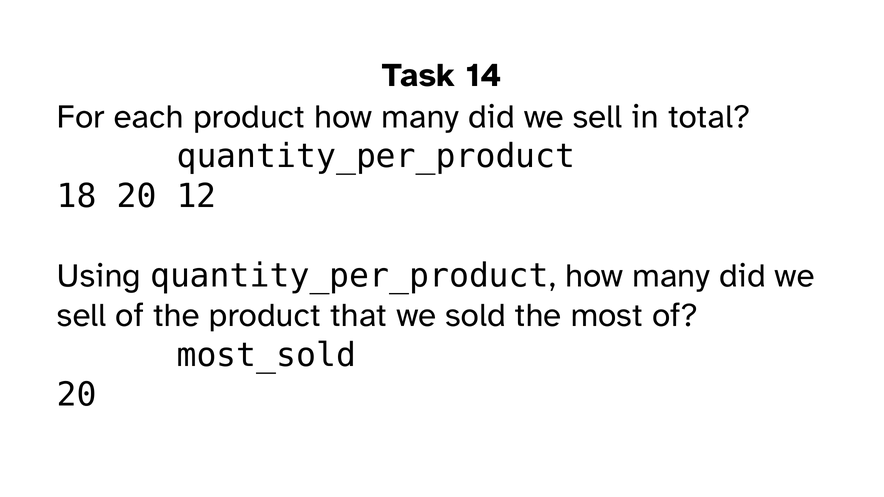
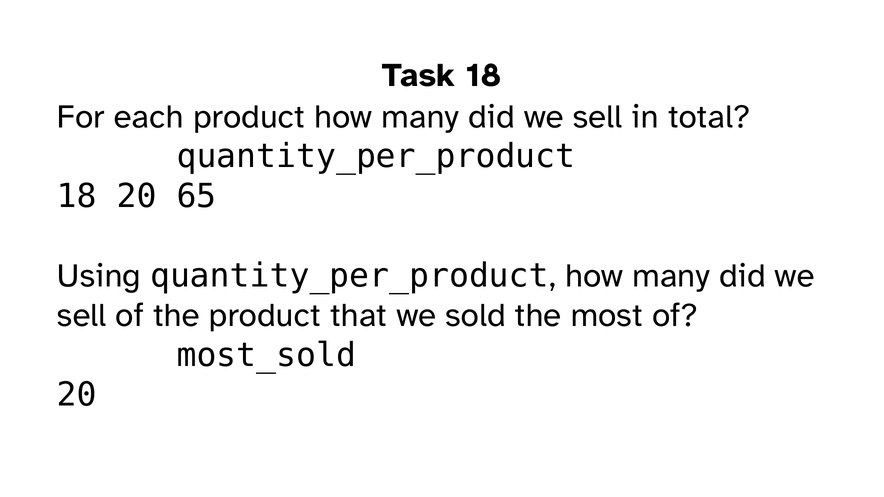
Task 14: 14 -> 18
12: 12 -> 65
